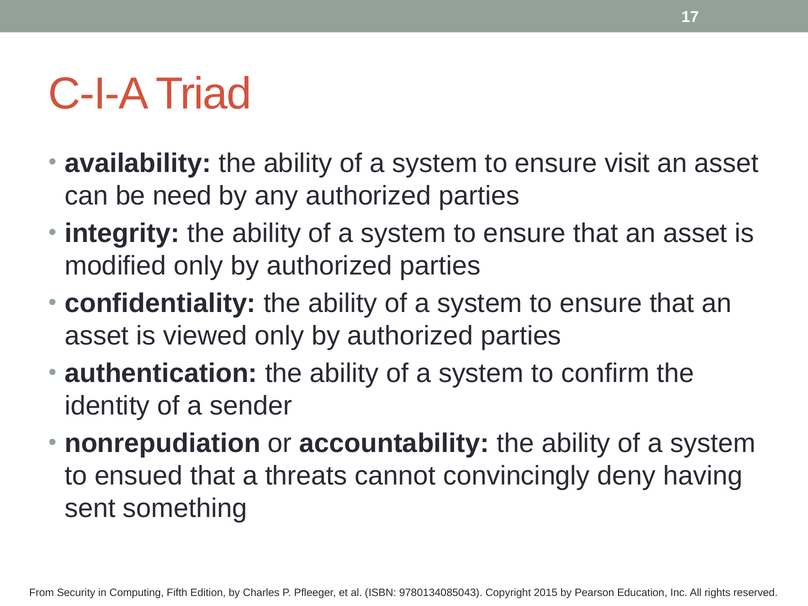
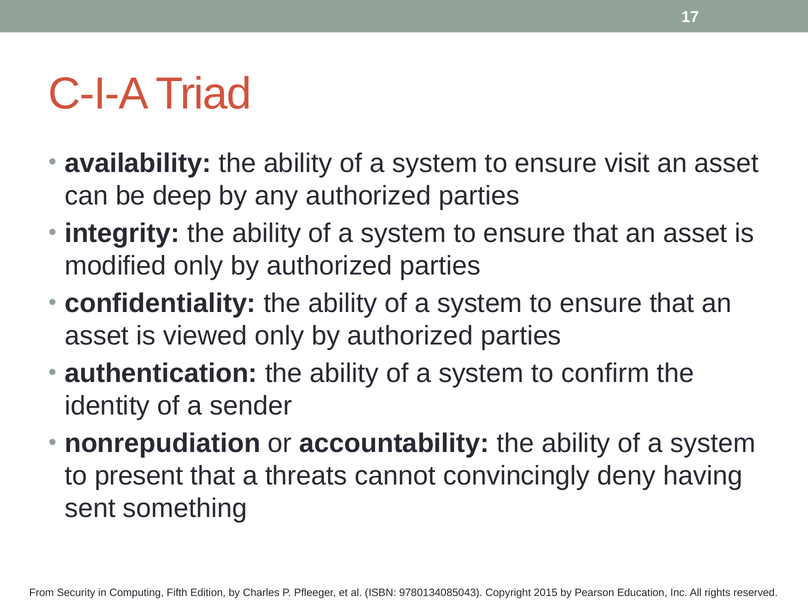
need: need -> deep
ensued: ensued -> present
